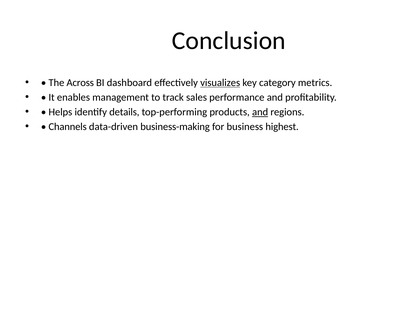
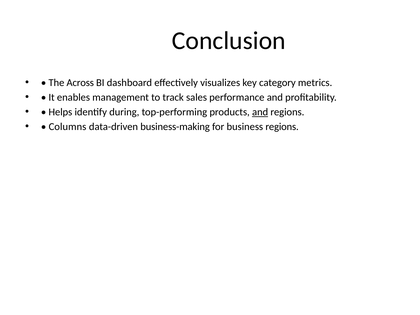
visualizes underline: present -> none
details: details -> during
Channels: Channels -> Columns
business highest: highest -> regions
